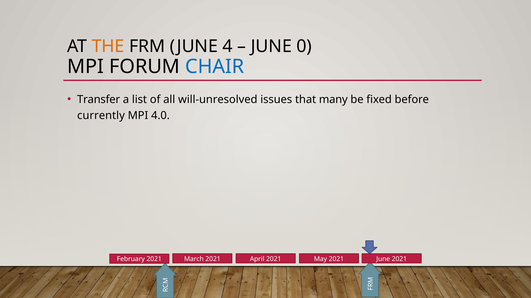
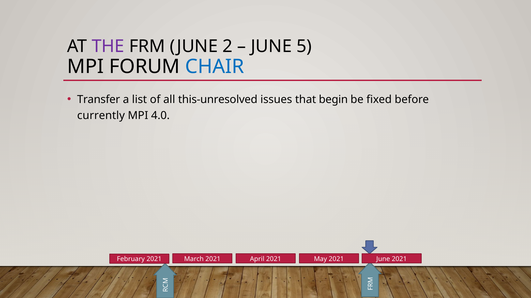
THE colour: orange -> purple
4: 4 -> 2
0: 0 -> 5
will-unresolved: will-unresolved -> this-unresolved
many: many -> begin
